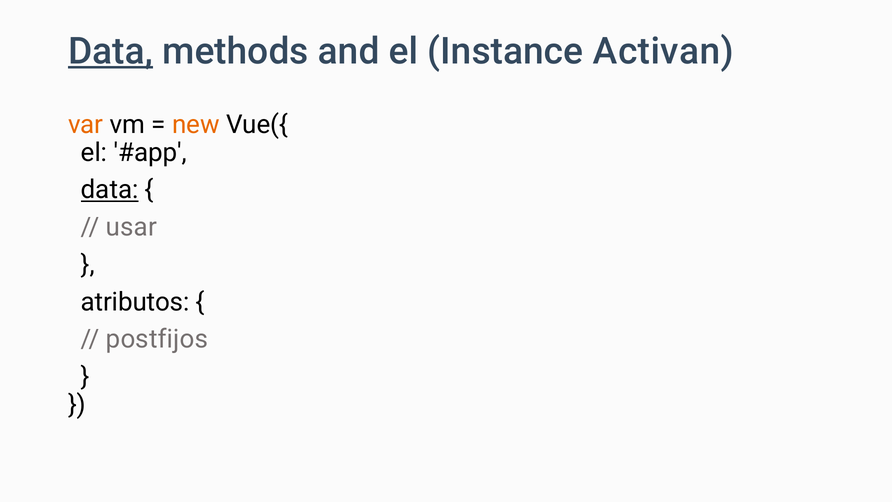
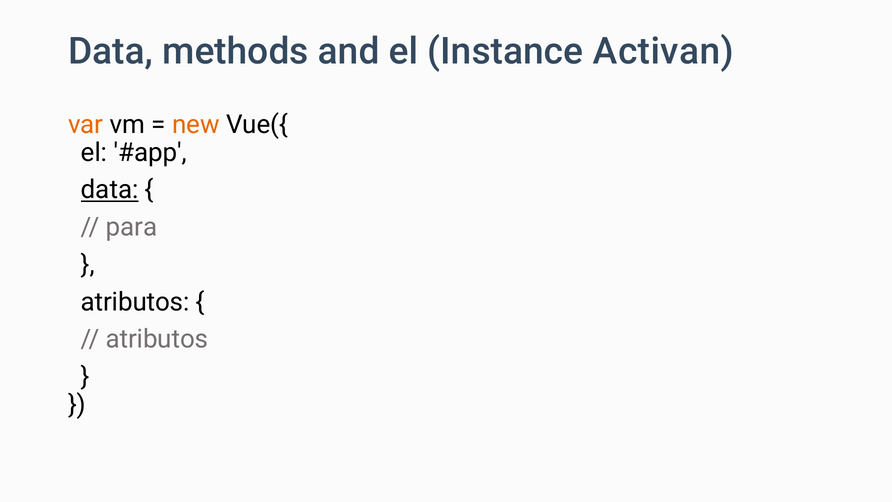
Data at (110, 51) underline: present -> none
usar: usar -> para
postfijos at (157, 339): postfijos -> atributos
